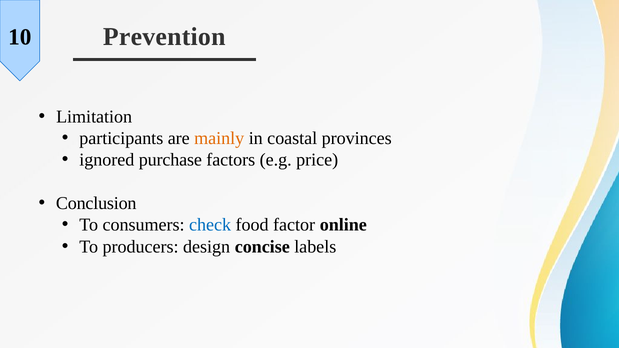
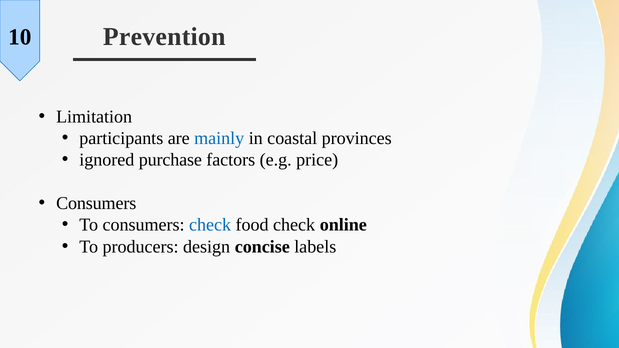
mainly colour: orange -> blue
Conclusion at (96, 203): Conclusion -> Consumers
food factor: factor -> check
